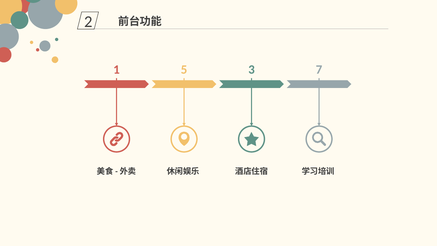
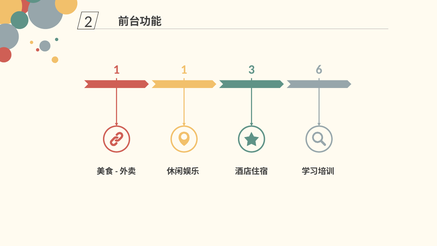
1 5: 5 -> 1
7: 7 -> 6
